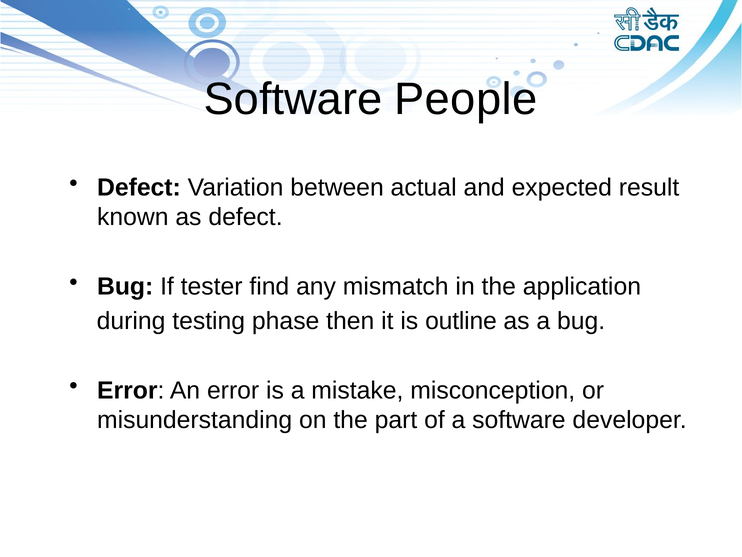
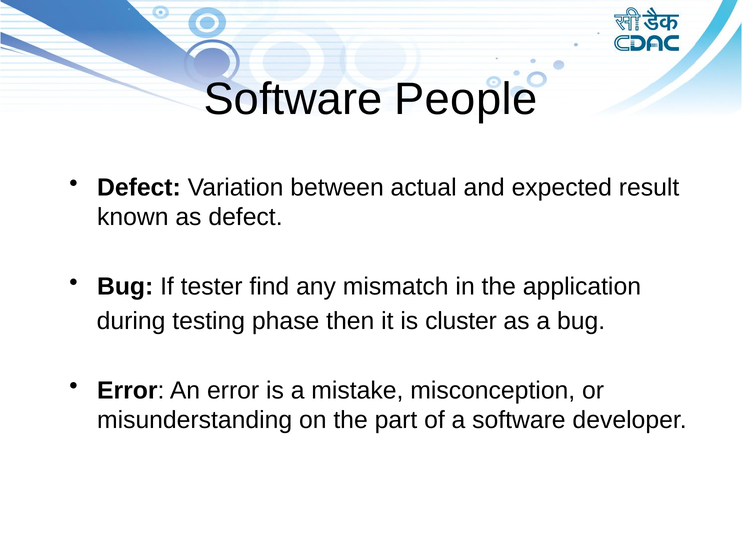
outline: outline -> cluster
